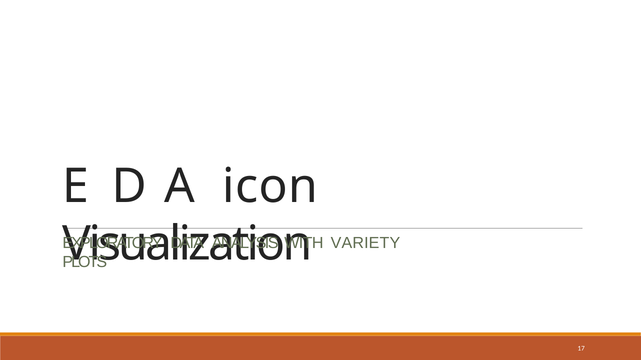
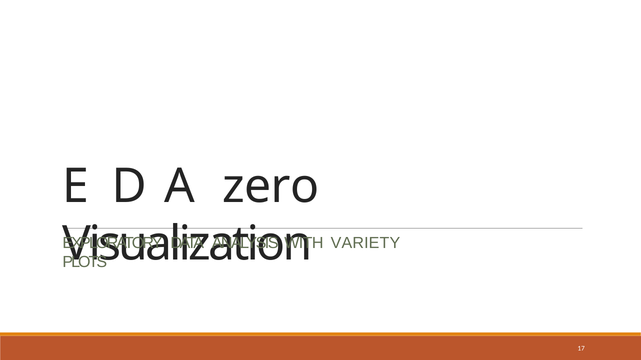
icon: icon -> zero
